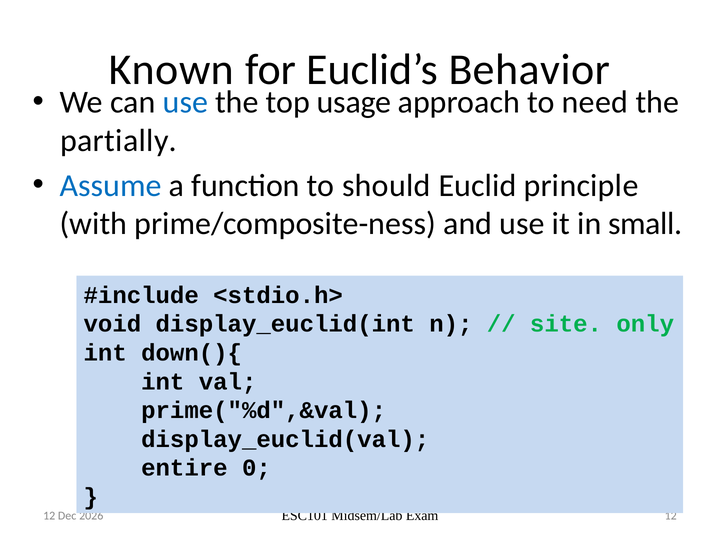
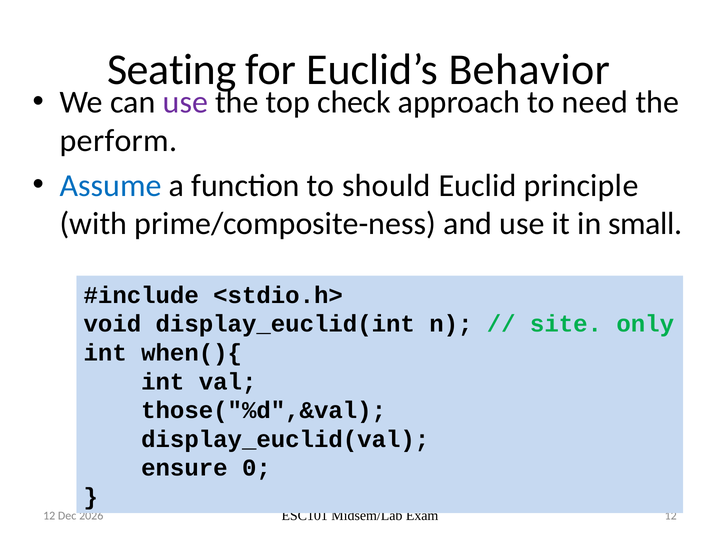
Known: Known -> Seating
use at (185, 102) colour: blue -> purple
usage: usage -> check
partially: partially -> perform
down(){: down(){ -> when(){
prime("%d",&val: prime("%d",&val -> those("%d",&val
entire: entire -> ensure
